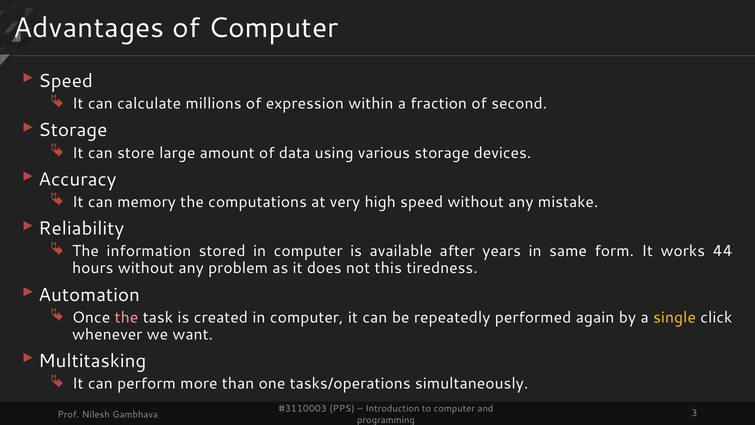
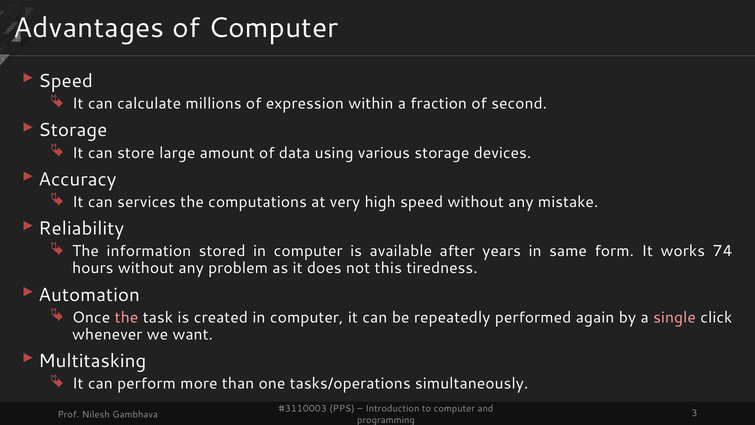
memory: memory -> services
44: 44 -> 74
single colour: yellow -> pink
